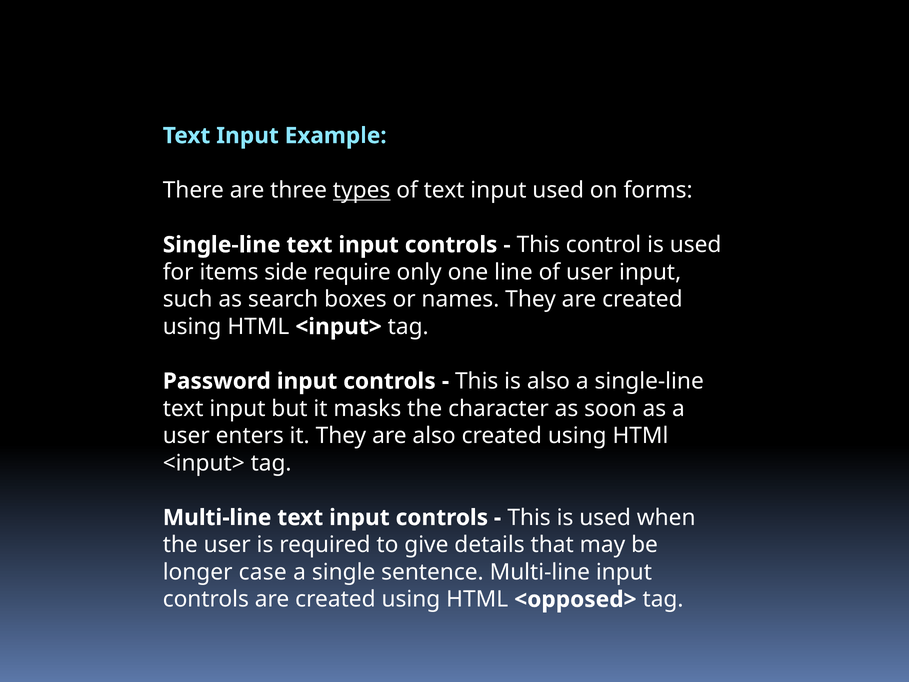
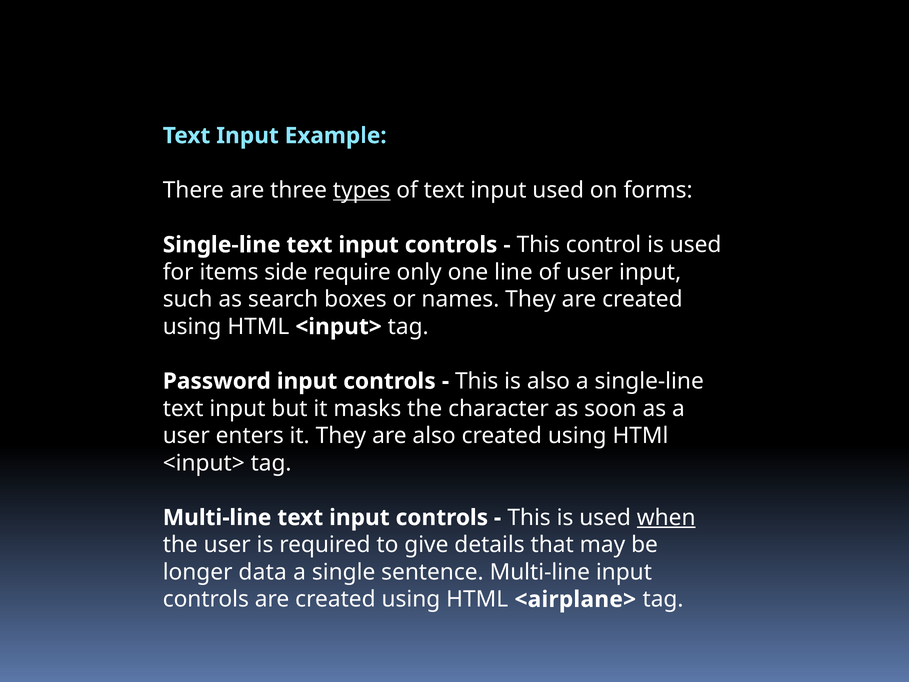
when underline: none -> present
case: case -> data
<opposed>: <opposed> -> <airplane>
